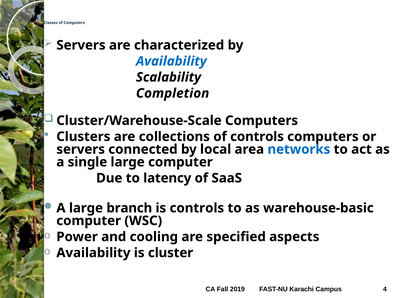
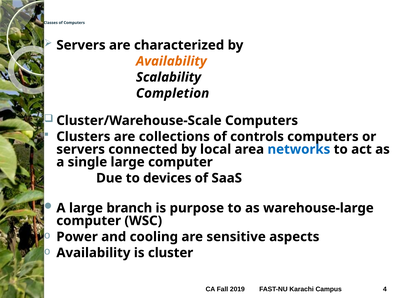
Availability at (171, 61) colour: blue -> orange
latency: latency -> devices
is controls: controls -> purpose
warehouse-basic: warehouse-basic -> warehouse-large
specified: specified -> sensitive
